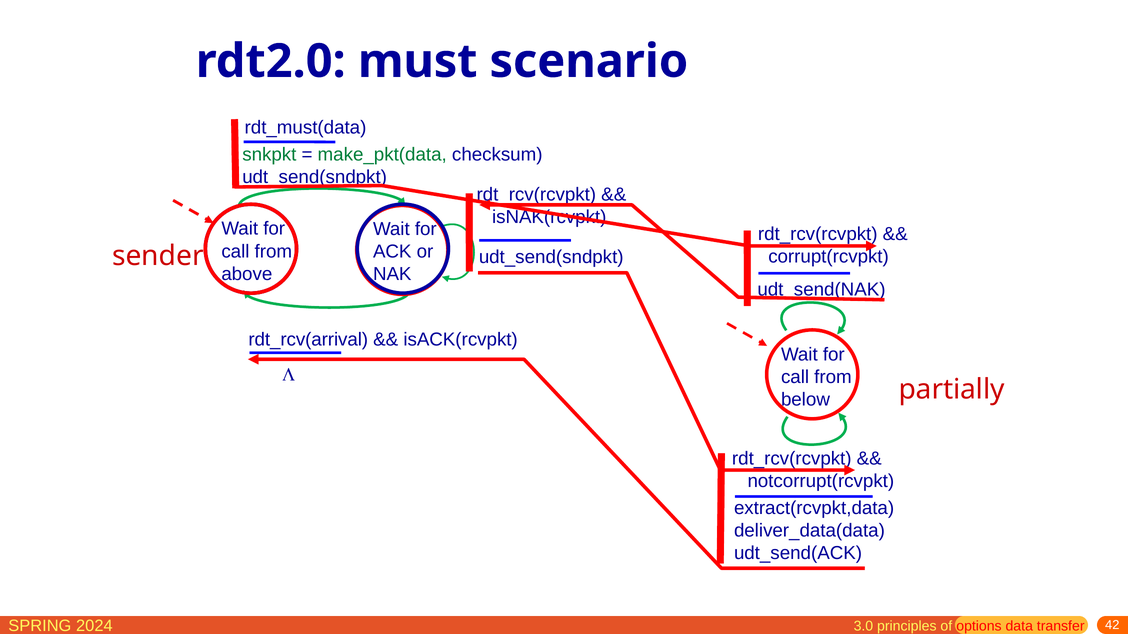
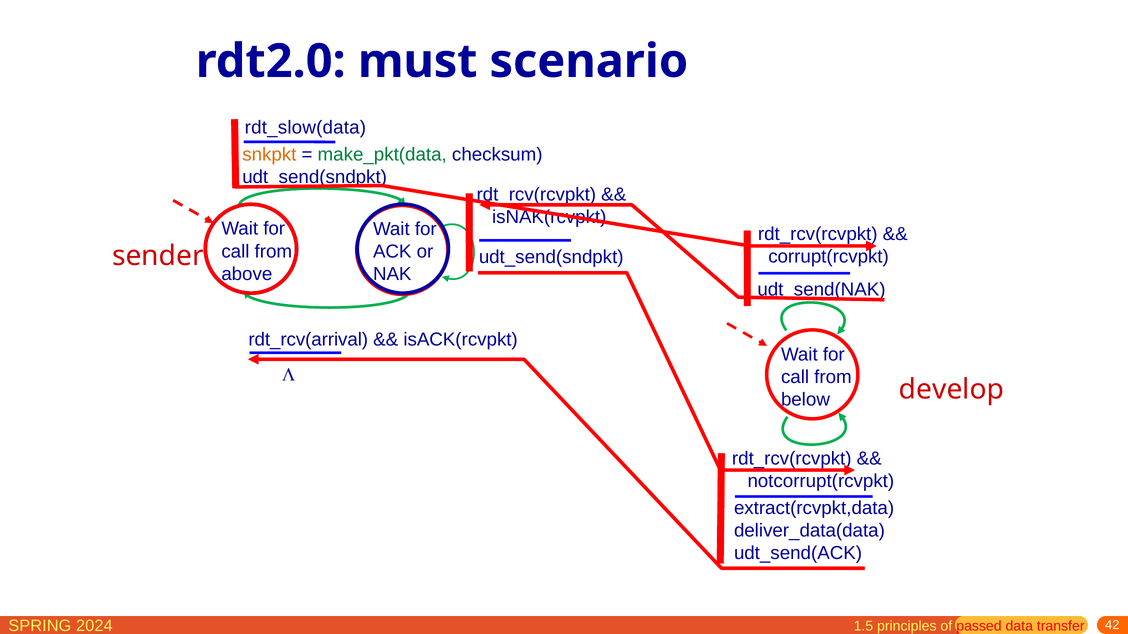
rdt_must(data: rdt_must(data -> rdt_slow(data
snkpkt colour: green -> orange
partially: partially -> develop
3.0: 3.0 -> 1.5
options: options -> passed
